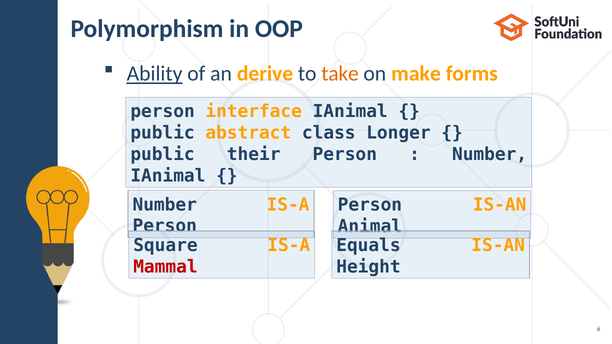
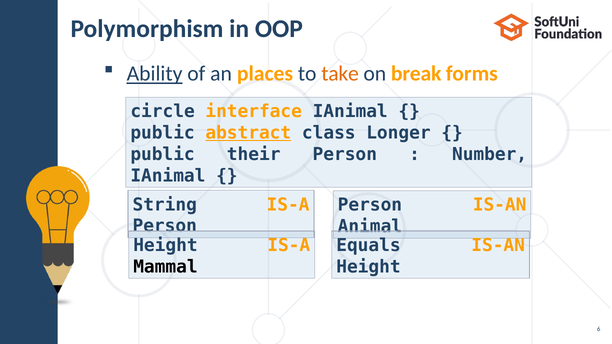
derive: derive -> places
make: make -> break
person at (163, 111): person -> circle
abstract underline: none -> present
Number at (165, 205): Number -> String
Square at (165, 245): Square -> Height
Mammal colour: red -> black
